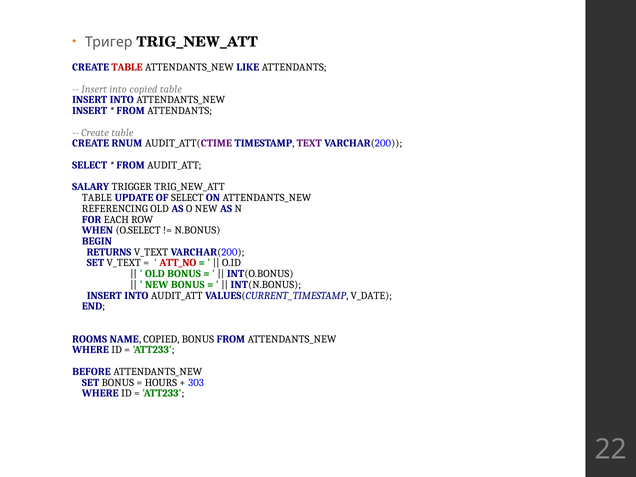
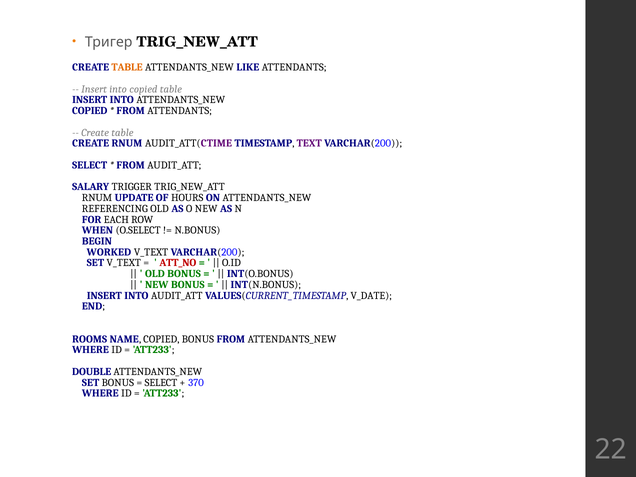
TABLE at (127, 67) colour: red -> orange
INSERT at (90, 111): INSERT -> COPIED
TABLE at (97, 198): TABLE -> RNUM
OF SELECT: SELECT -> HOURS
RETURNS: RETURNS -> WORKED
BEFORE: BEFORE -> DOUBLE
HOURS at (161, 383): HOURS -> SELECT
303: 303 -> 370
